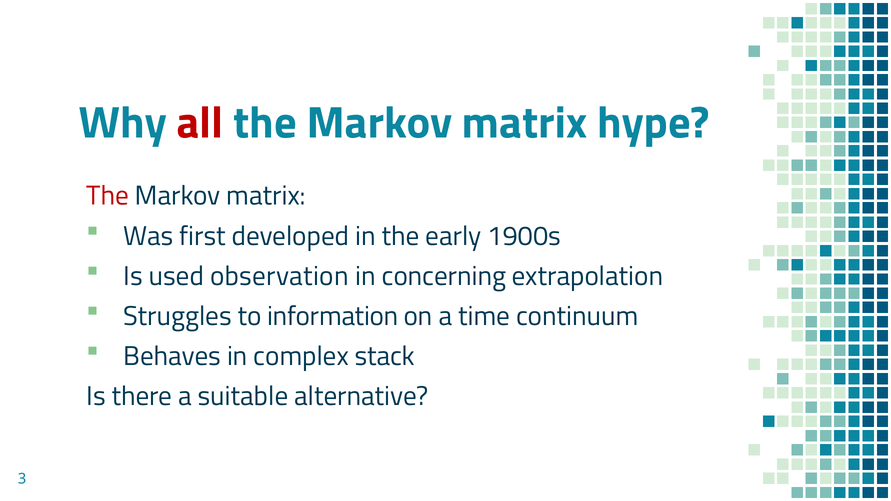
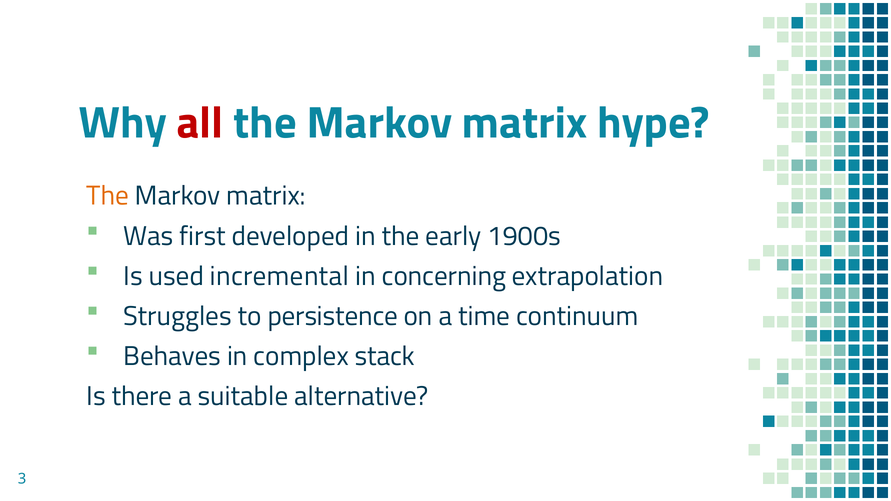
The at (108, 196) colour: red -> orange
observation: observation -> incremental
information: information -> persistence
